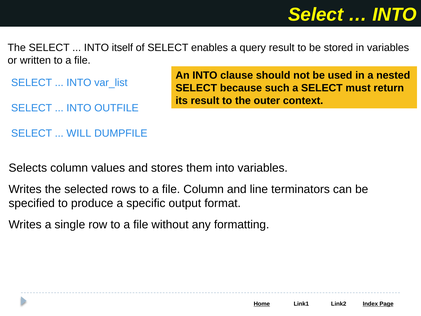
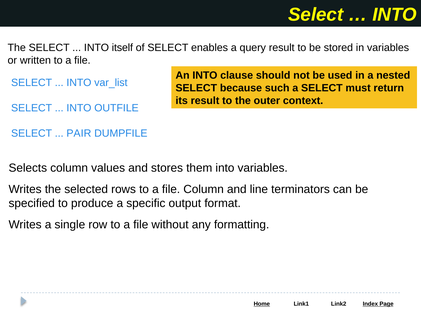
WILL: WILL -> PAIR
